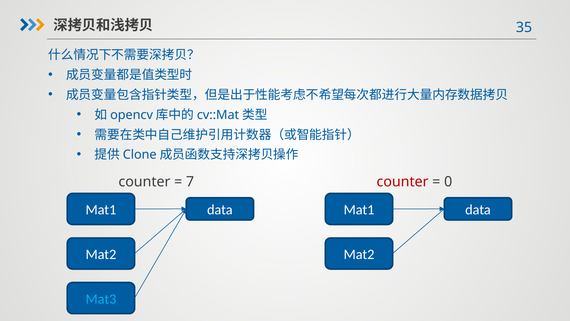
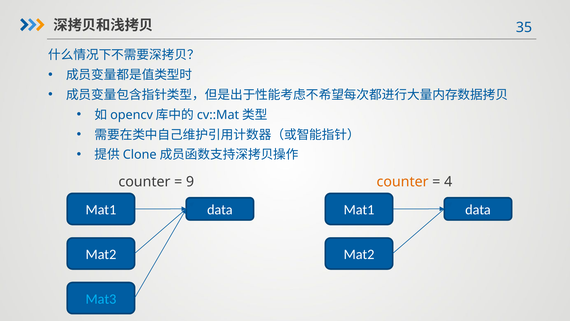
7: 7 -> 9
counter at (403, 182) colour: red -> orange
0: 0 -> 4
